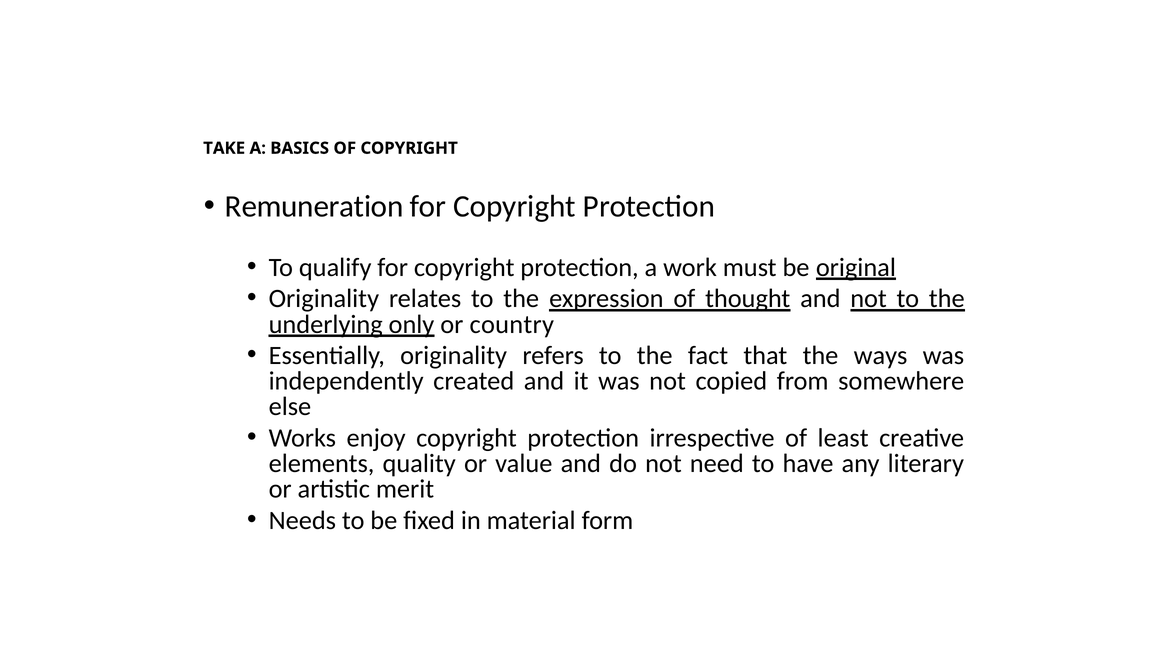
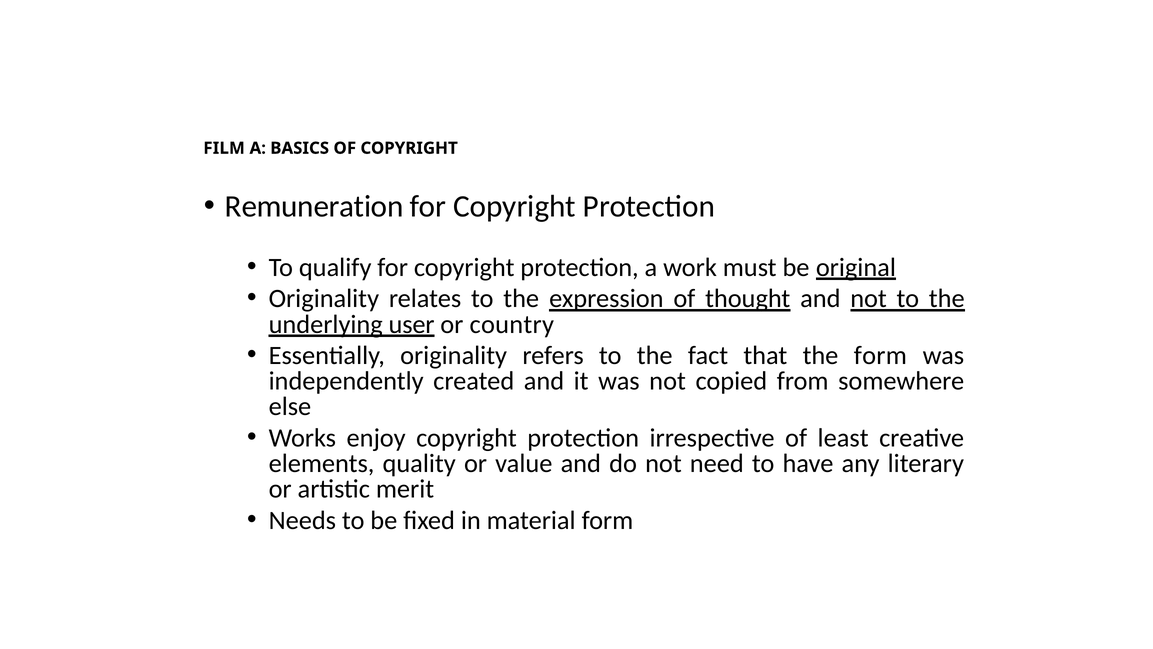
TAKE: TAKE -> FILM
only: only -> user
the ways: ways -> form
